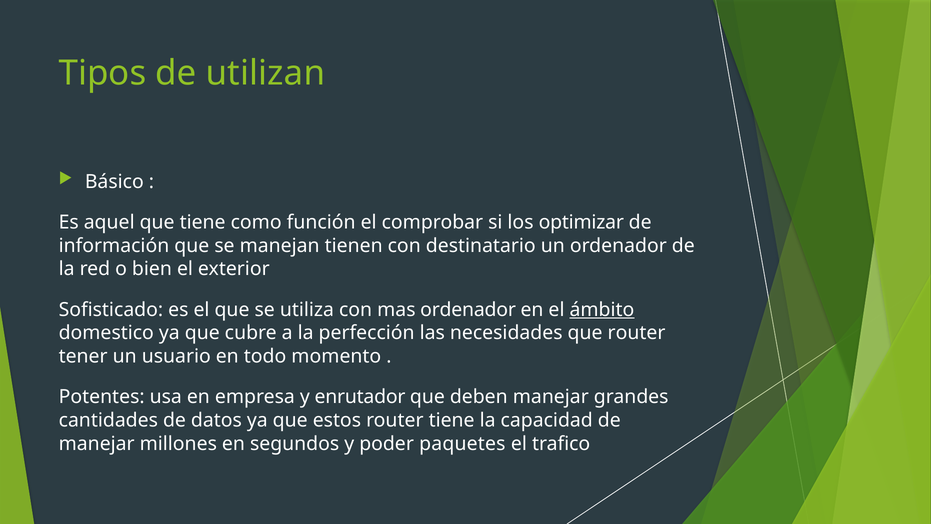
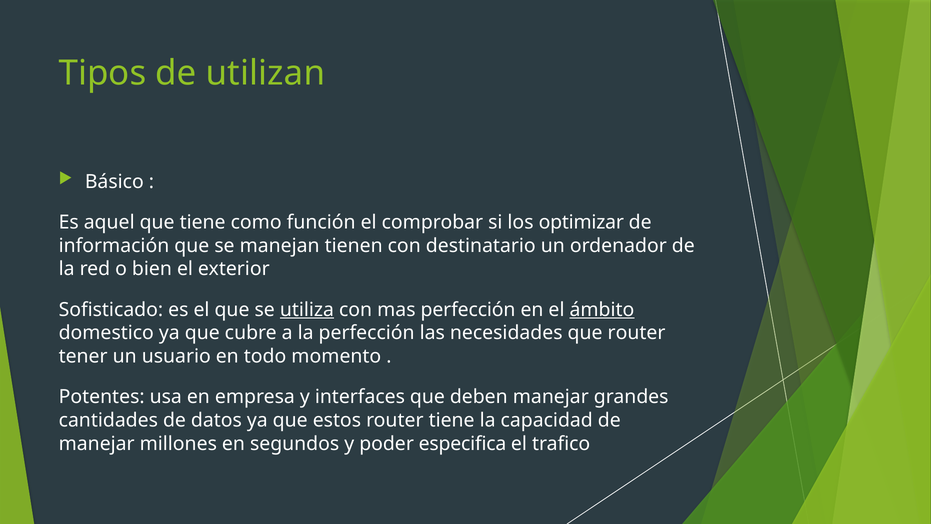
utiliza underline: none -> present
mas ordenador: ordenador -> perfección
enrutador: enrutador -> interfaces
paquetes: paquetes -> especifica
